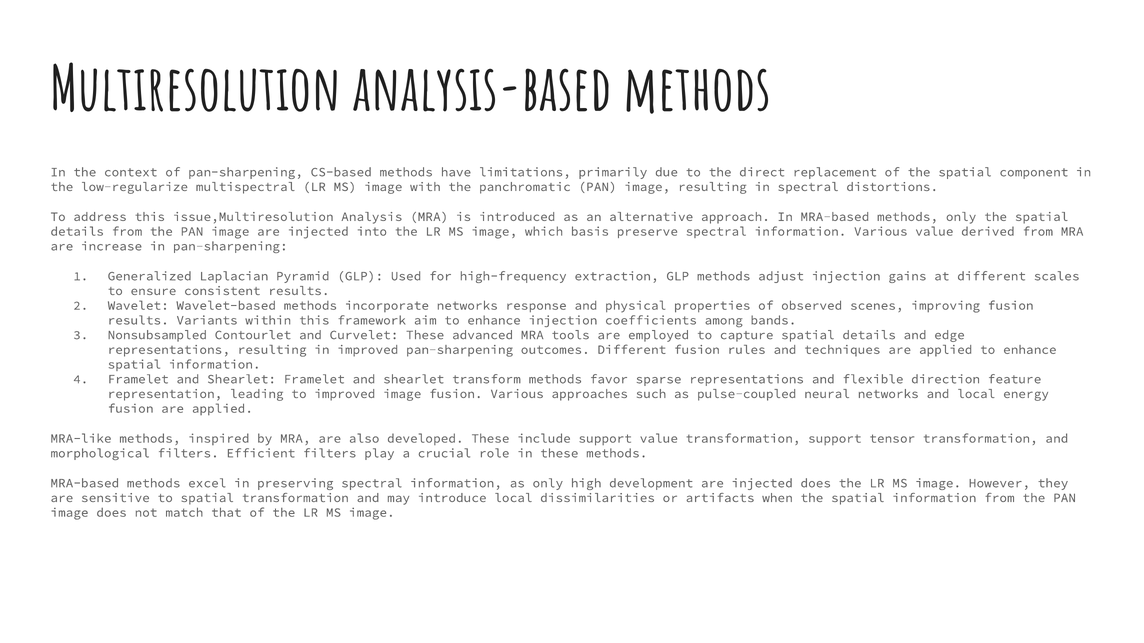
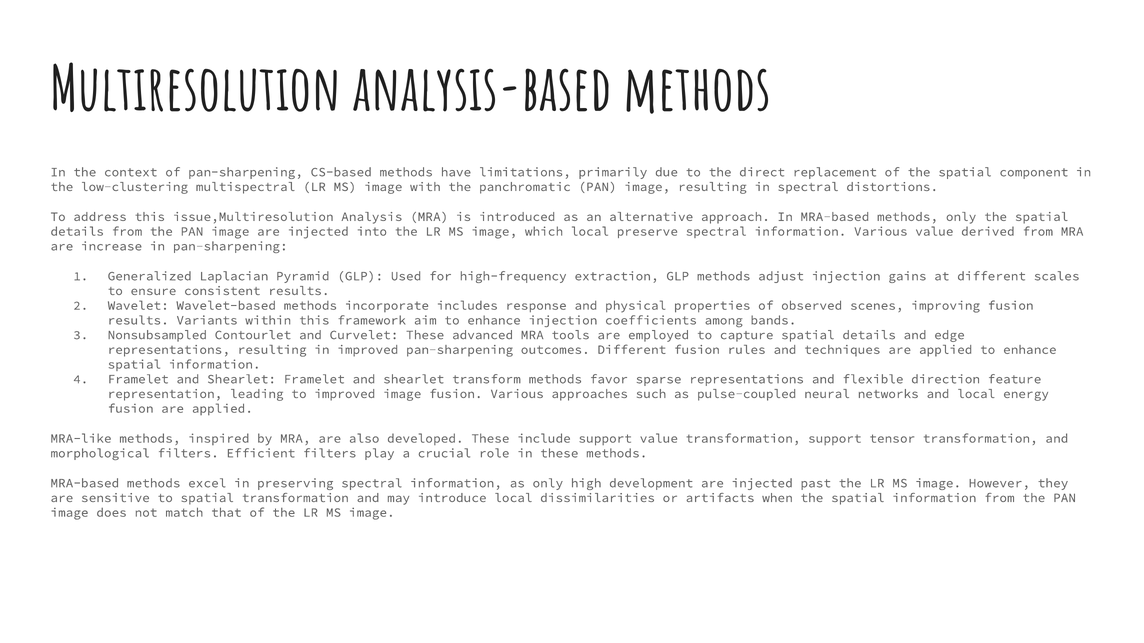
low-regularize: low-regularize -> low-clustering
which basis: basis -> local
incorporate networks: networks -> includes
injected does: does -> past
